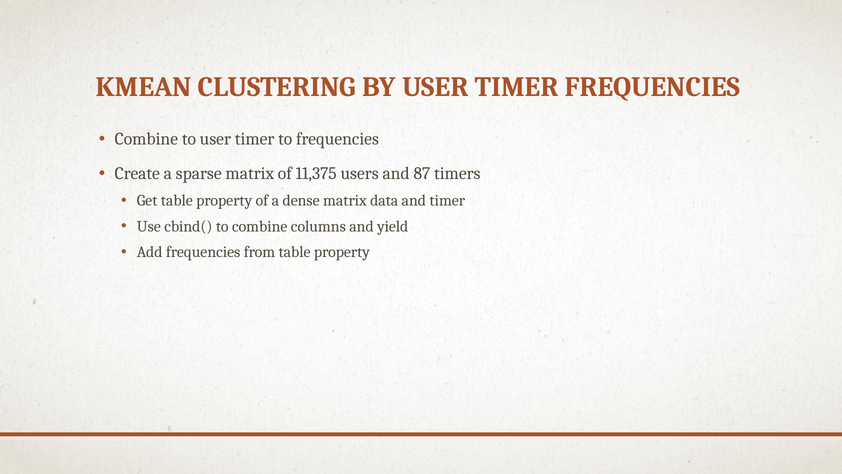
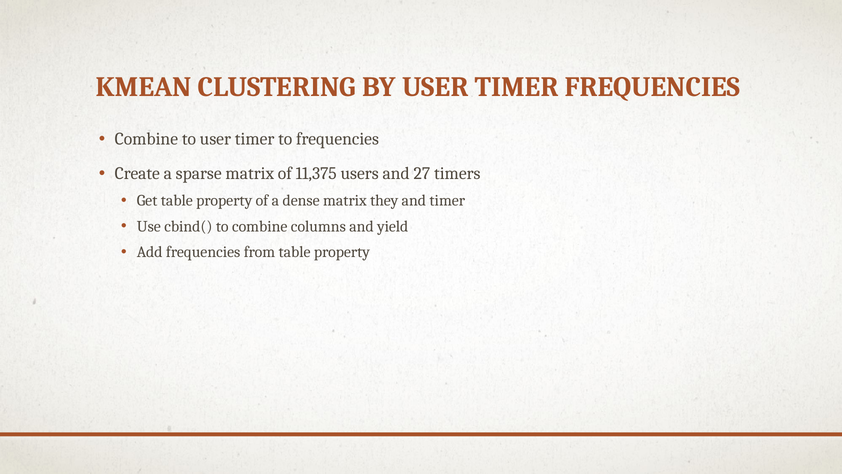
87: 87 -> 27
data: data -> they
